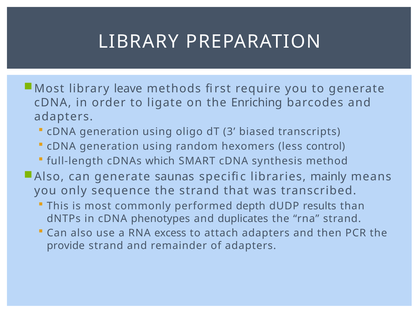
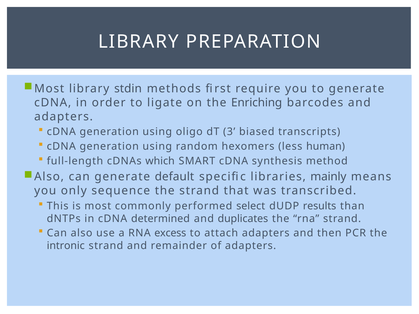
leave: leave -> stdin
control: control -> human
saunas: saunas -> default
depth: depth -> select
phenotypes: phenotypes -> determined
provide: provide -> intronic
